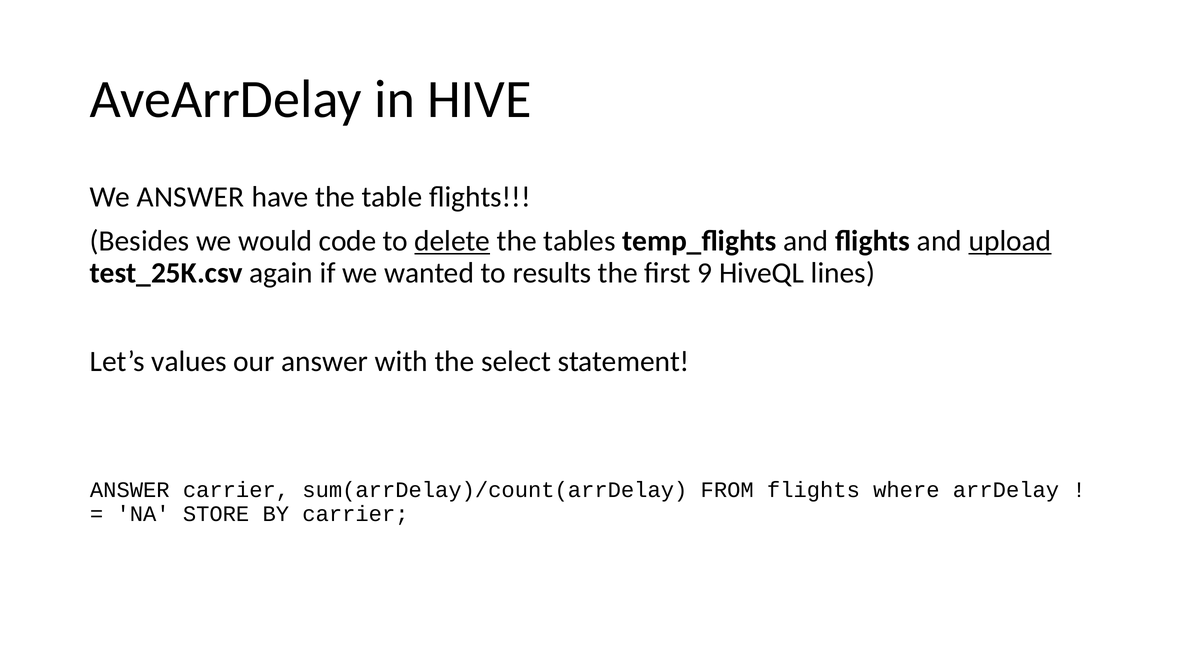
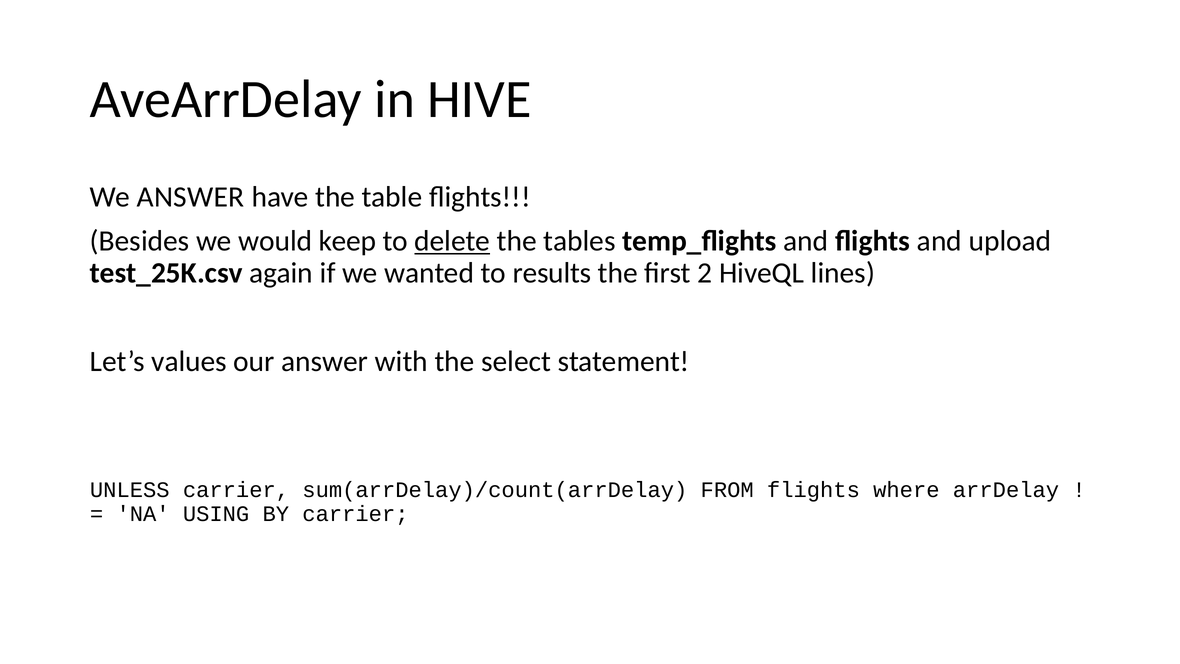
code: code -> keep
upload underline: present -> none
9: 9 -> 2
ANSWER at (130, 490): ANSWER -> UNLESS
STORE: STORE -> USING
